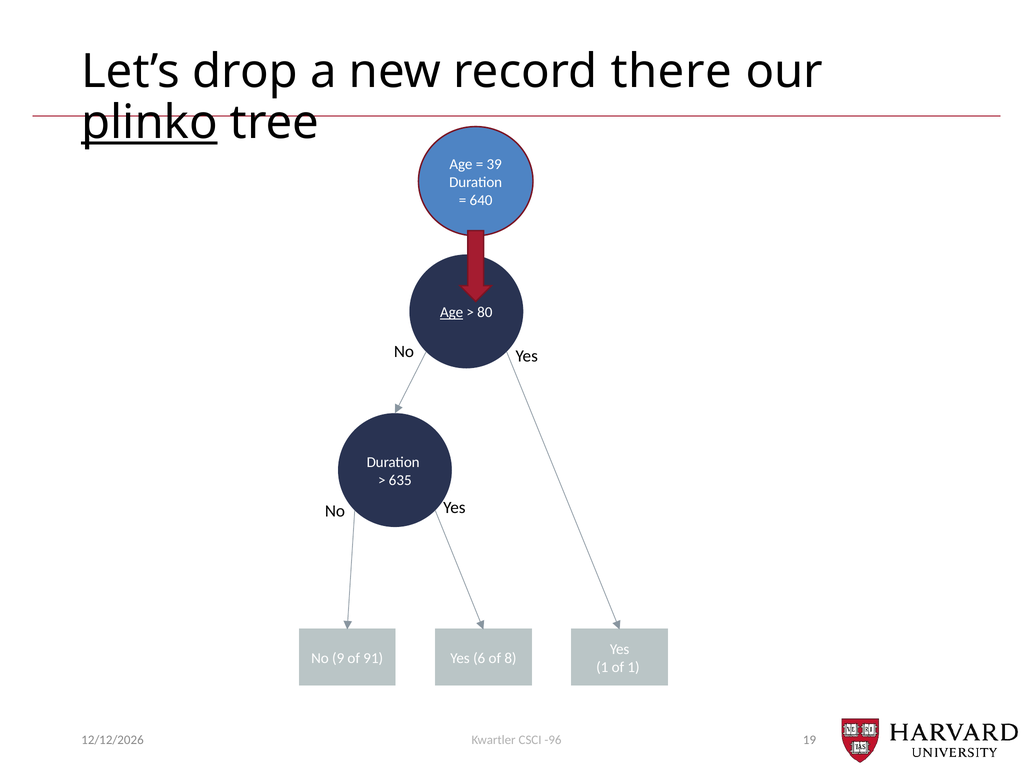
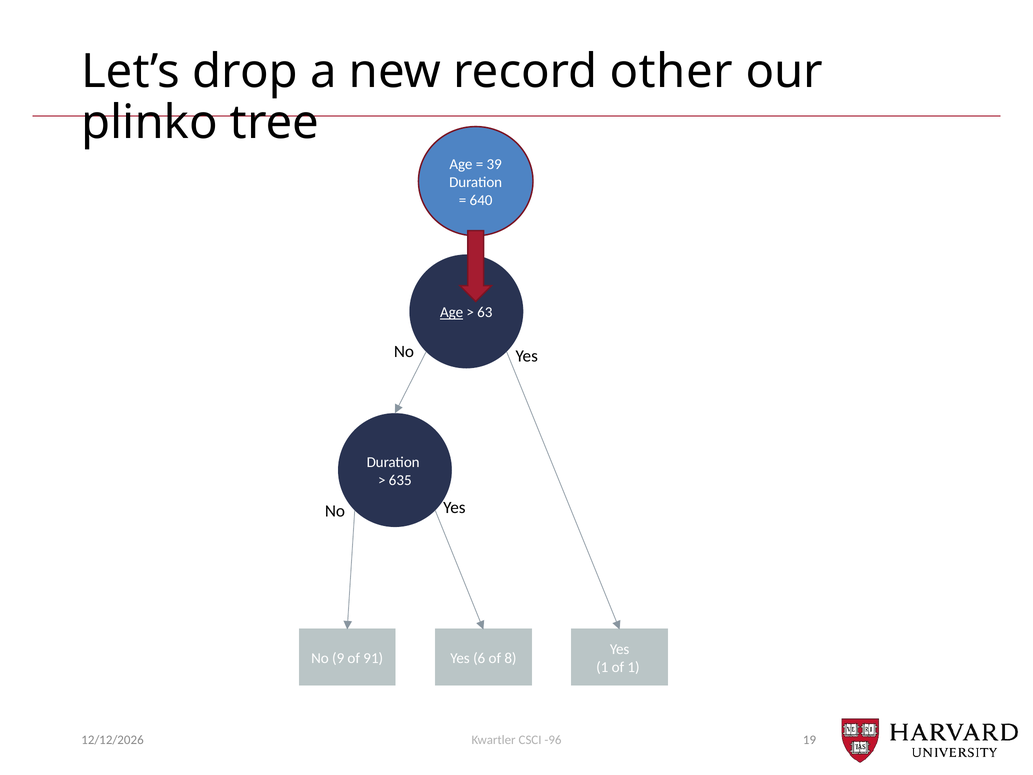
there: there -> other
plinko underline: present -> none
80: 80 -> 63
